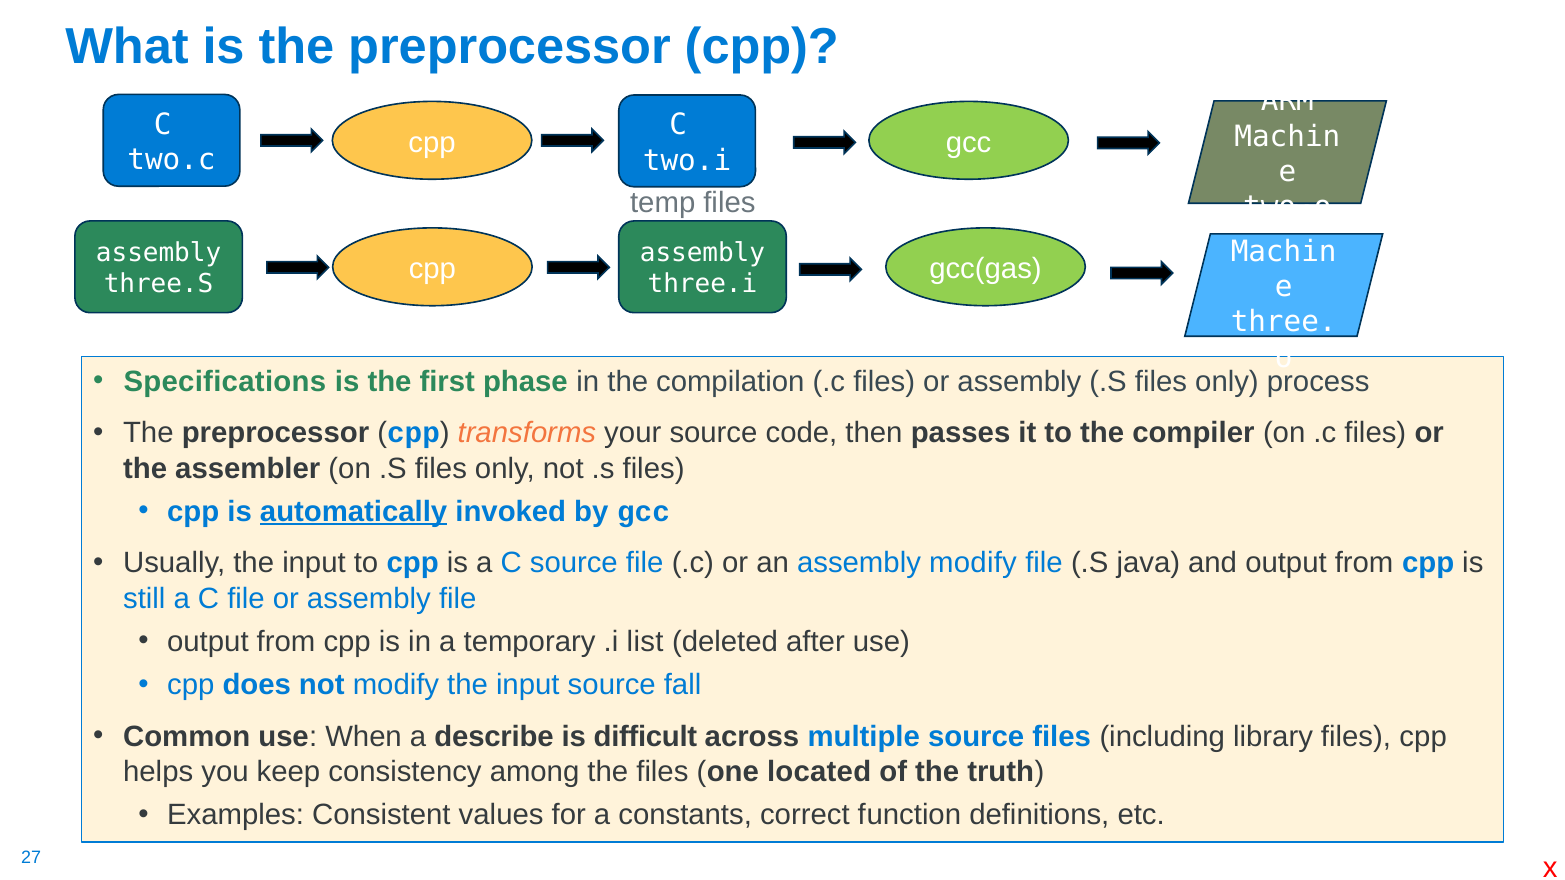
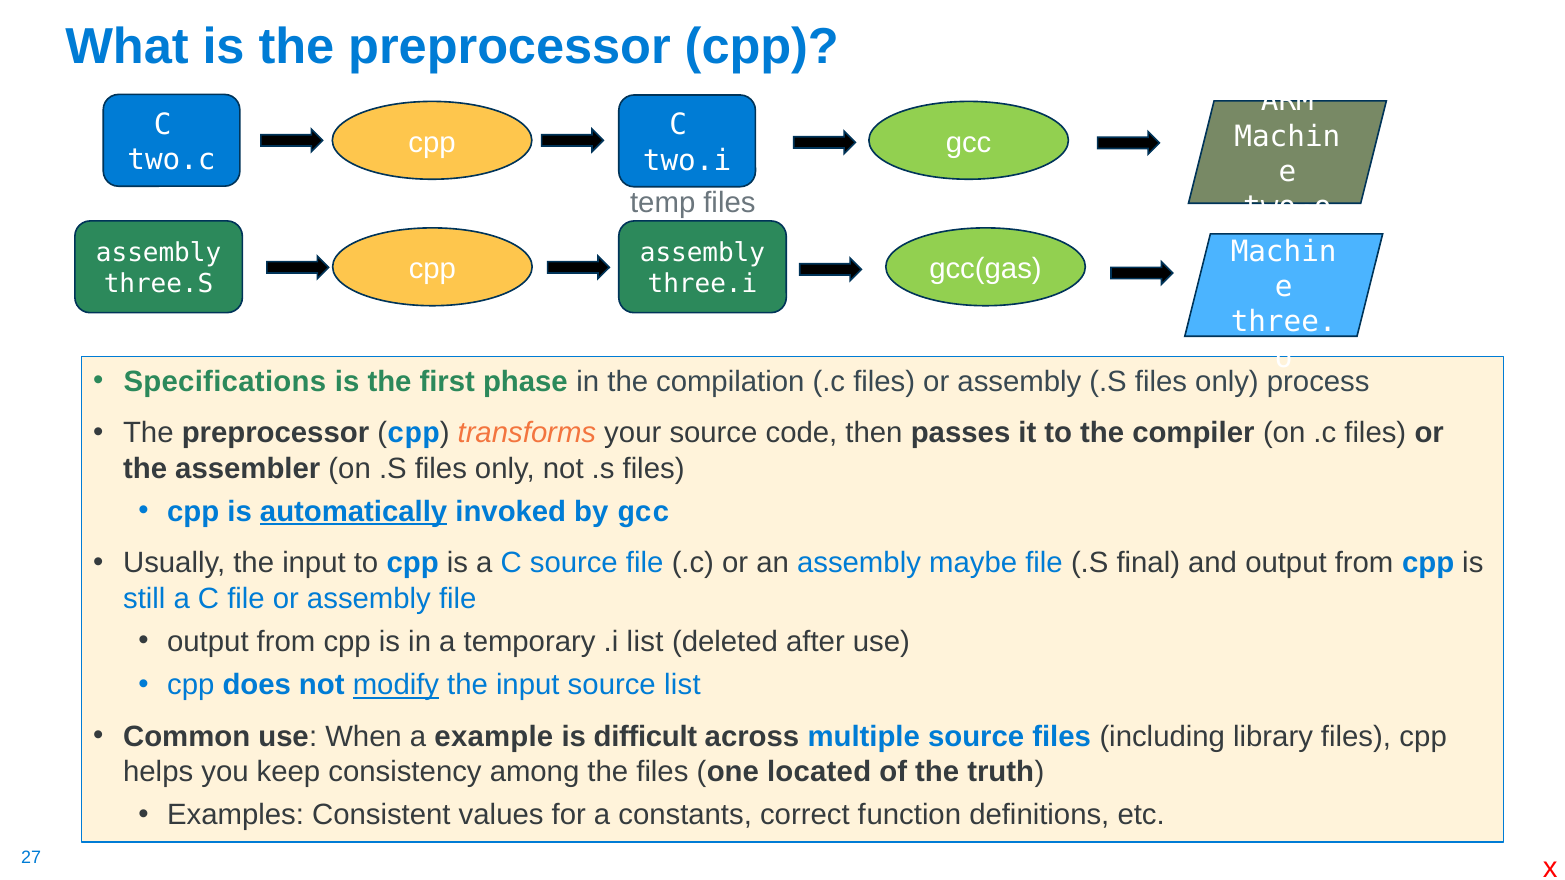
assembly modify: modify -> maybe
java: java -> final
modify at (396, 685) underline: none -> present
source fall: fall -> list
describe: describe -> example
